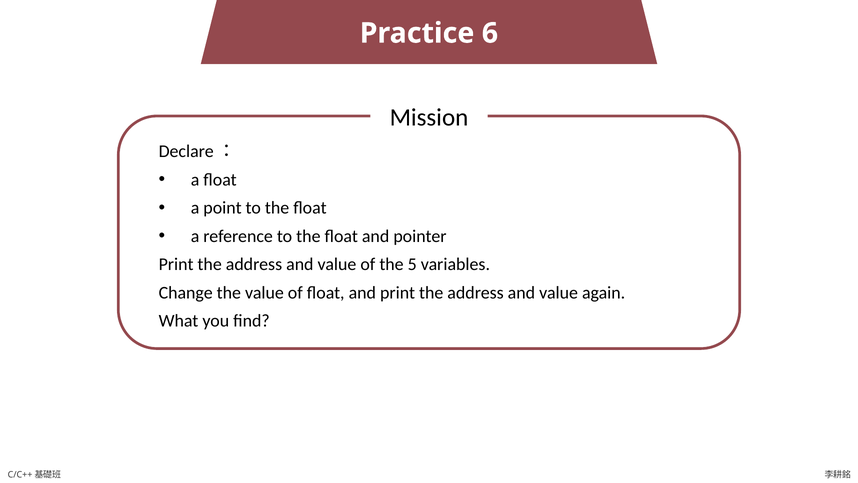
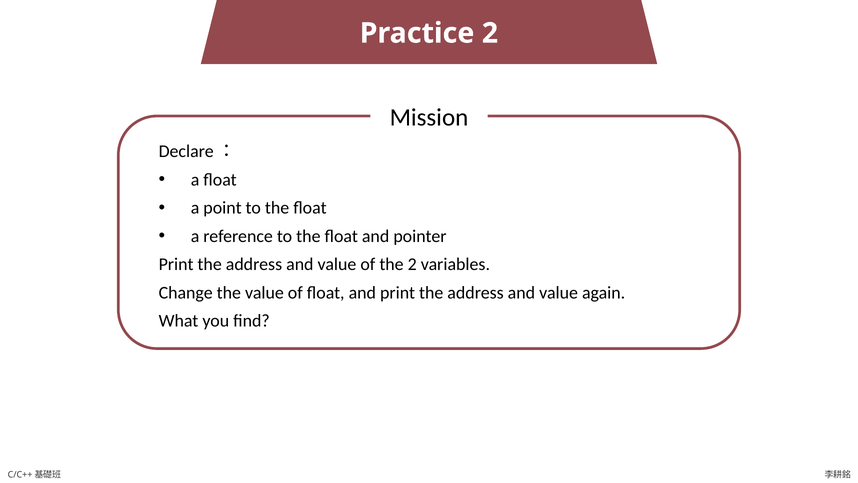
Practice 6: 6 -> 2
the 5: 5 -> 2
